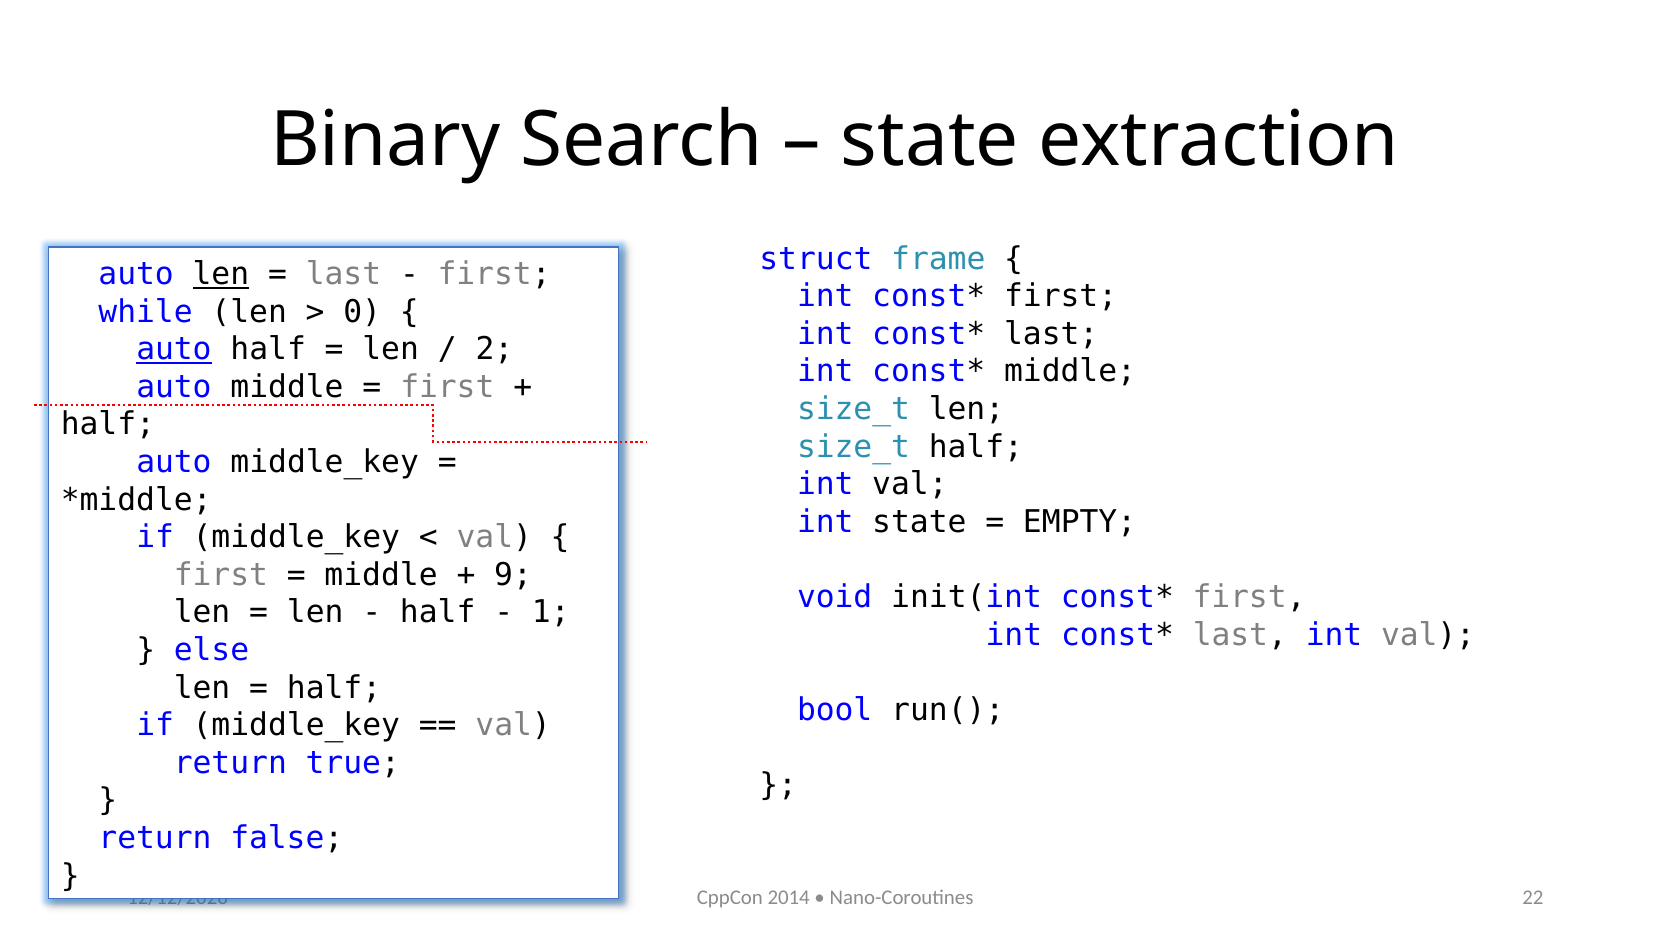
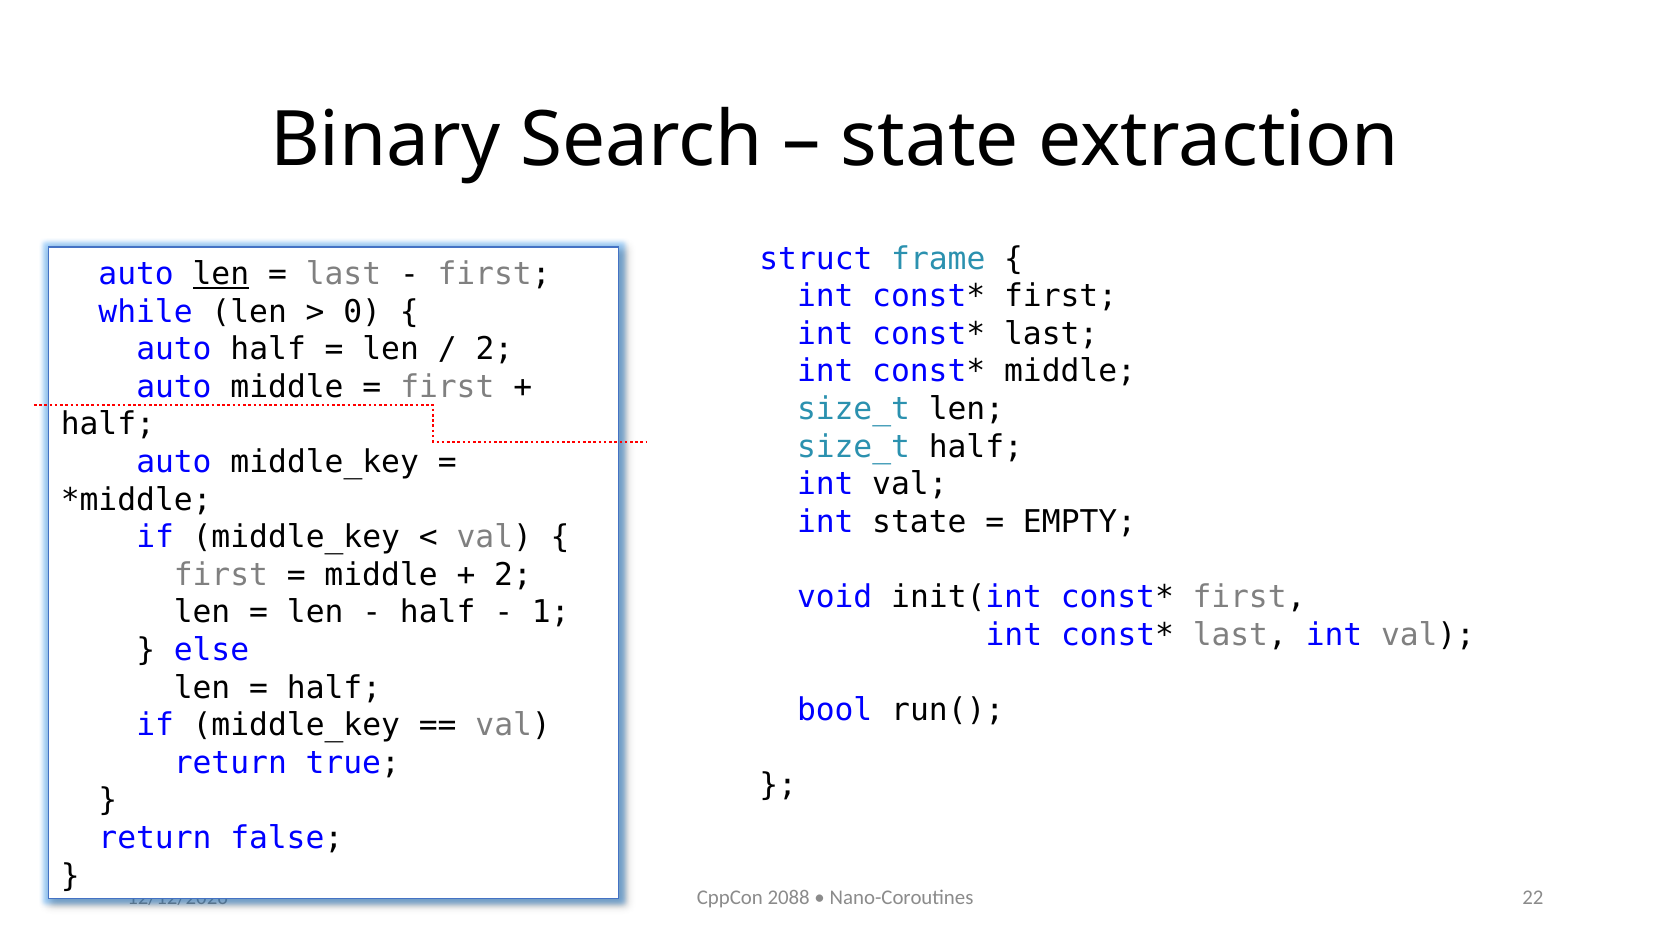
auto at (174, 349) underline: present -> none
9 at (513, 575): 9 -> 2
2014: 2014 -> 2088
